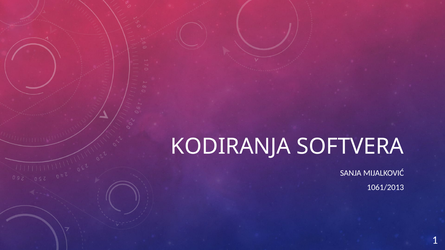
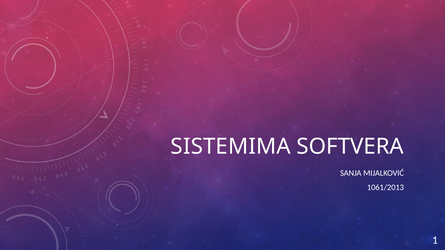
KODIRANJA: KODIRANJA -> SISTEMIMA
